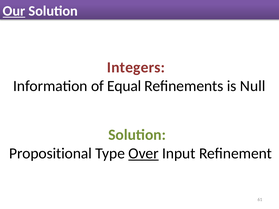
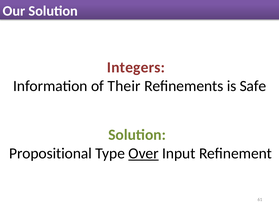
Our underline: present -> none
Equal: Equal -> Their
Null: Null -> Safe
